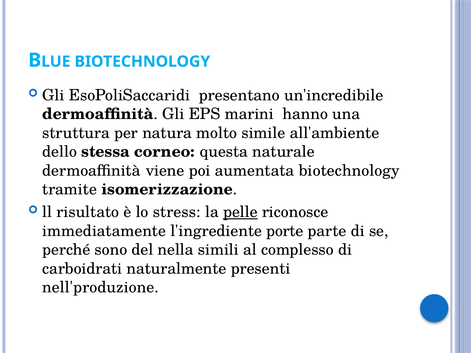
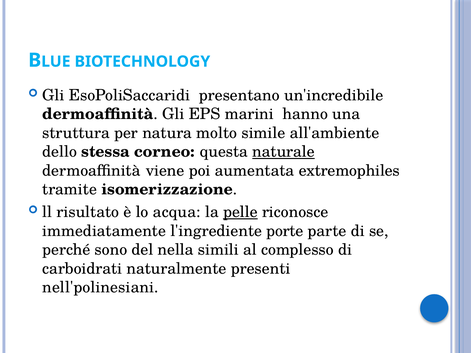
naturale underline: none -> present
aumentata biotechnology: biotechnology -> extremophiles
stress: stress -> acqua
nell'produzione: nell'produzione -> nell'polinesiani
